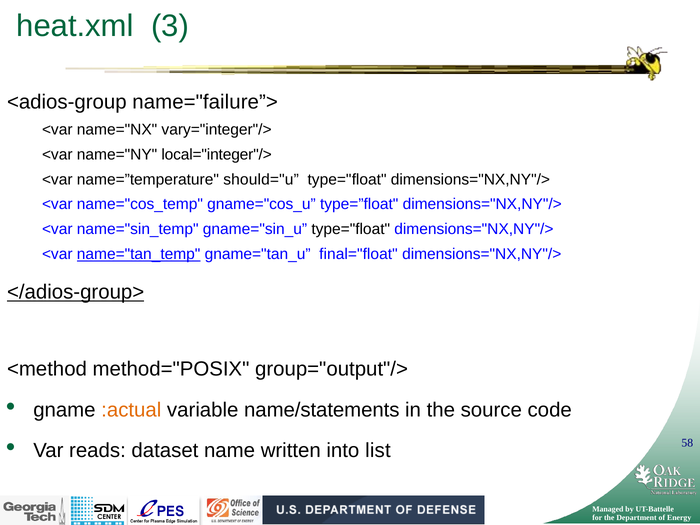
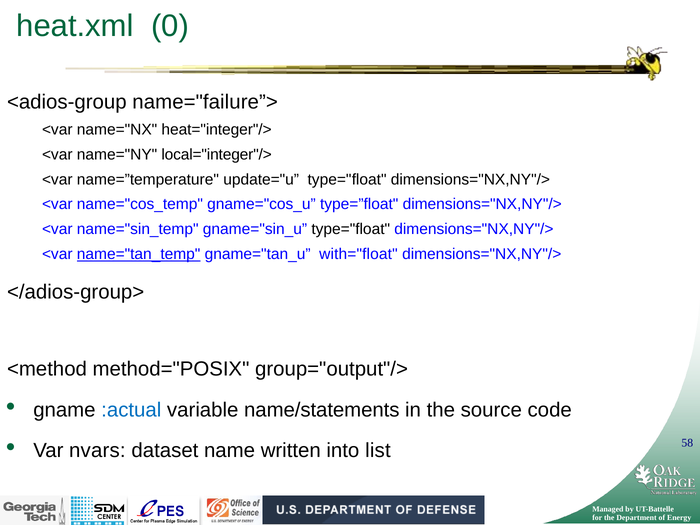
3: 3 -> 0
vary="integer"/>: vary="integer"/> -> heat="integer"/>
should="u: should="u -> update="u
final="float: final="float -> with="float
</adios-group> underline: present -> none
:actual colour: orange -> blue
reads: reads -> nvars
